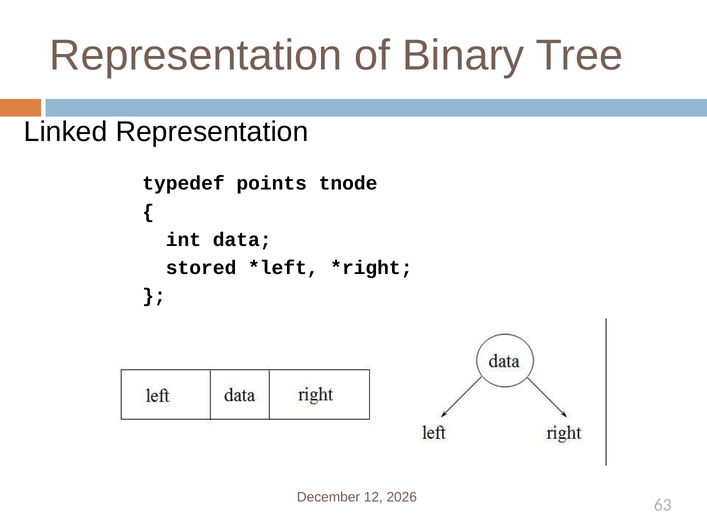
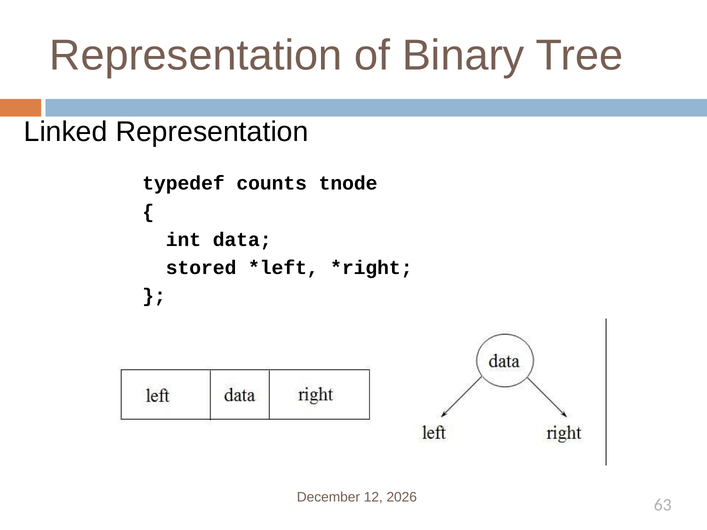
points: points -> counts
